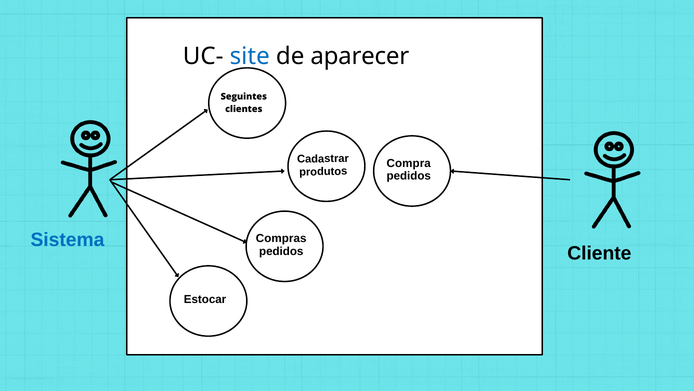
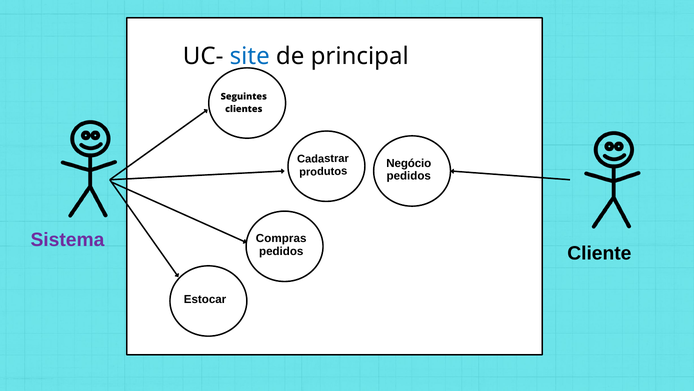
aparecer: aparecer -> principal
Compra: Compra -> Negócio
Sistema colour: blue -> purple
